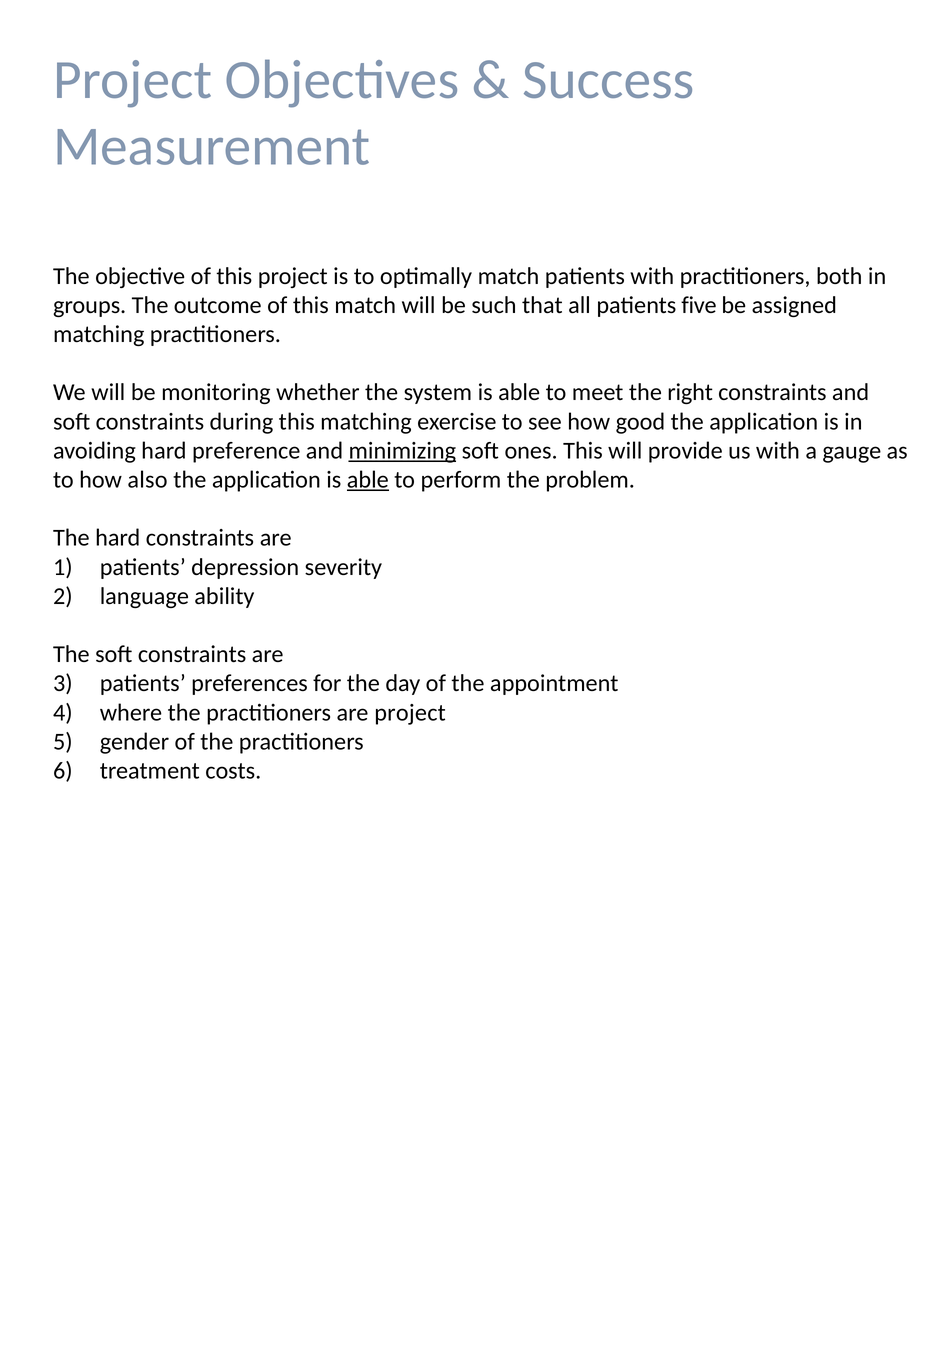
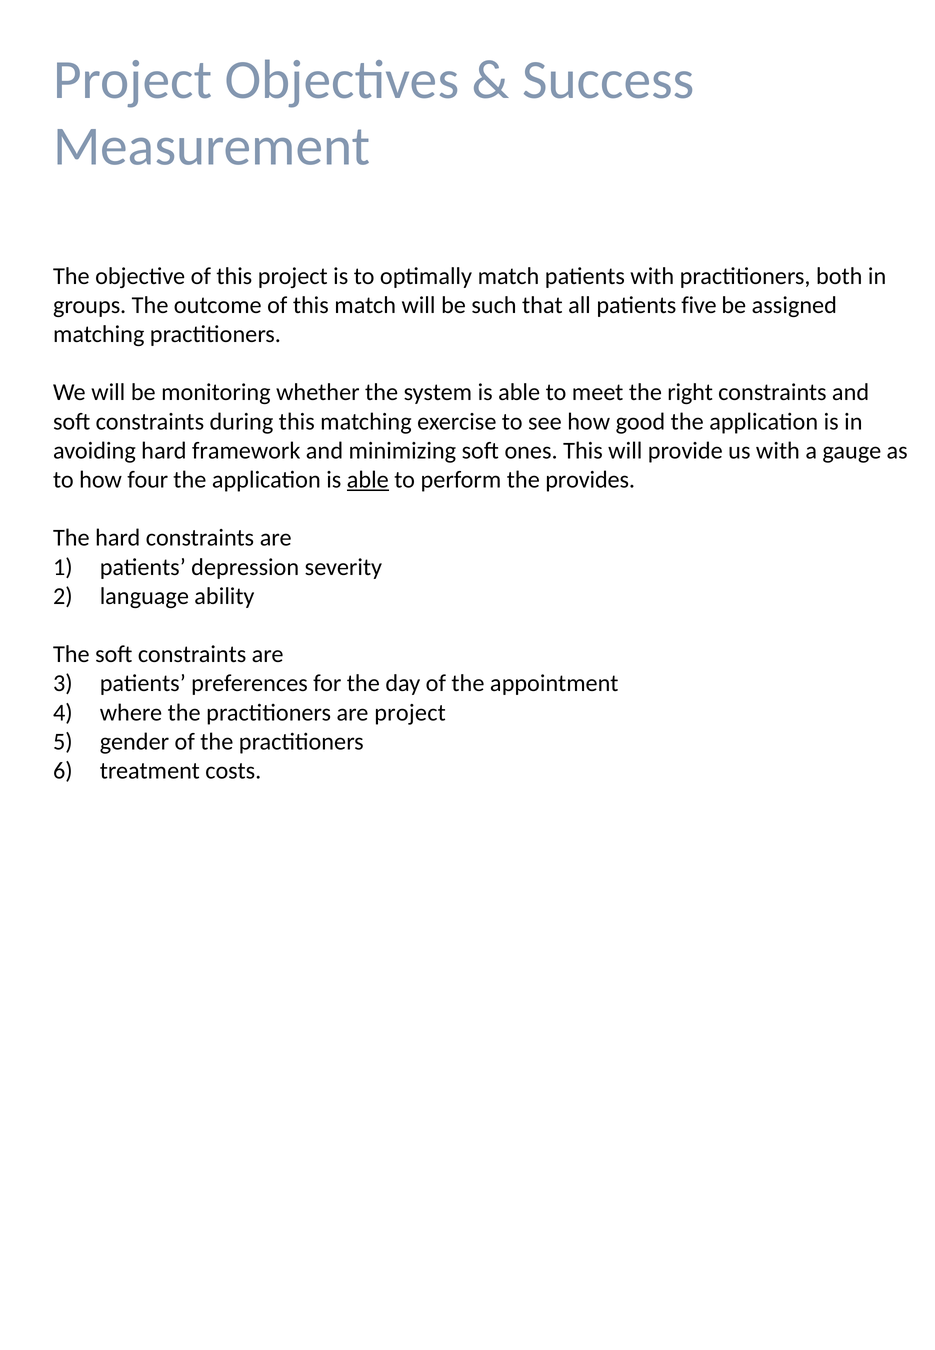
preference: preference -> framework
minimizing underline: present -> none
also: also -> four
problem: problem -> provides
